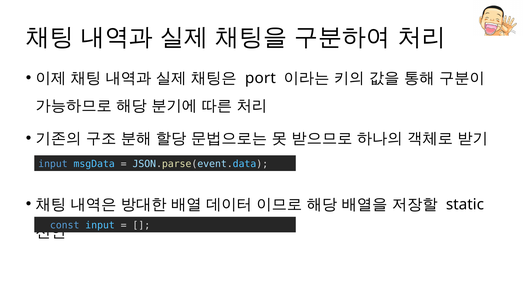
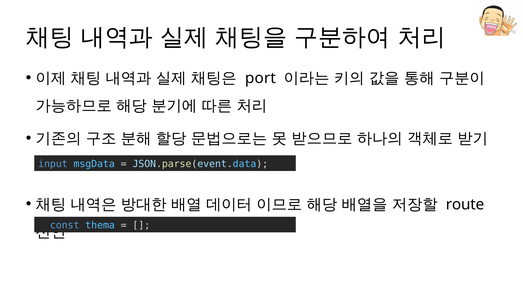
static: static -> route
const input: input -> thema
